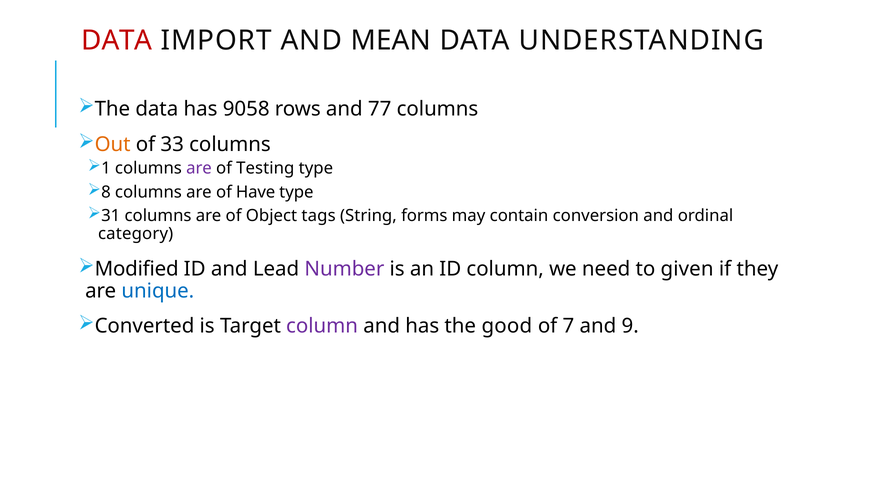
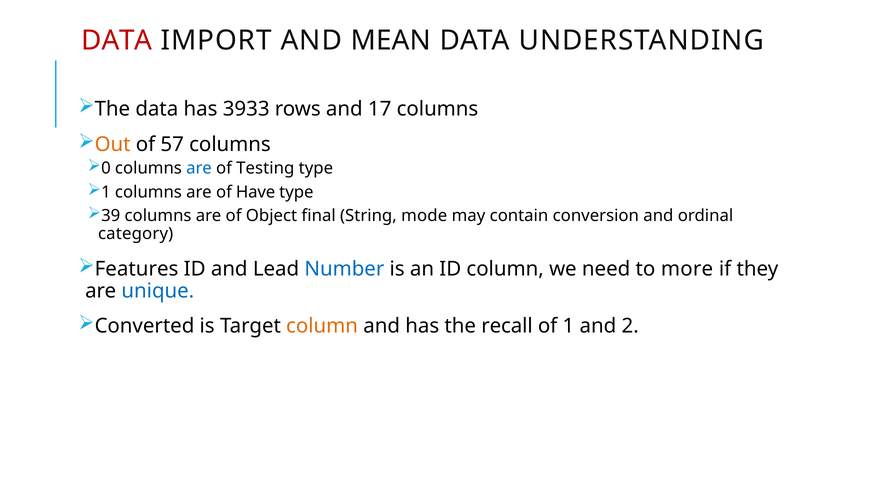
9058: 9058 -> 3933
77: 77 -> 17
33: 33 -> 57
1: 1 -> 0
are at (199, 168) colour: purple -> blue
8 at (106, 192): 8 -> 1
31: 31 -> 39
tags: tags -> final
forms: forms -> mode
Modified: Modified -> Features
Number colour: purple -> blue
given: given -> more
column at (322, 326) colour: purple -> orange
good: good -> recall
of 7: 7 -> 1
9: 9 -> 2
